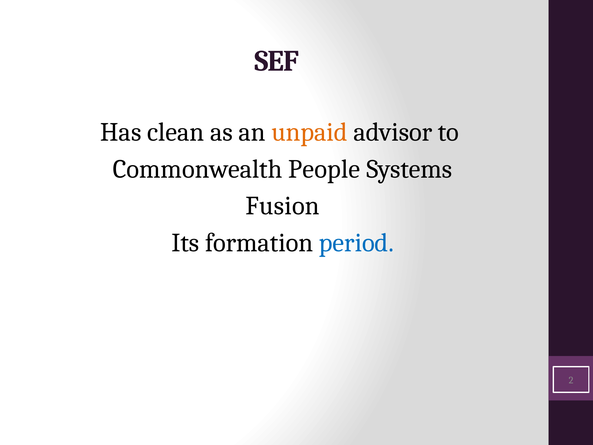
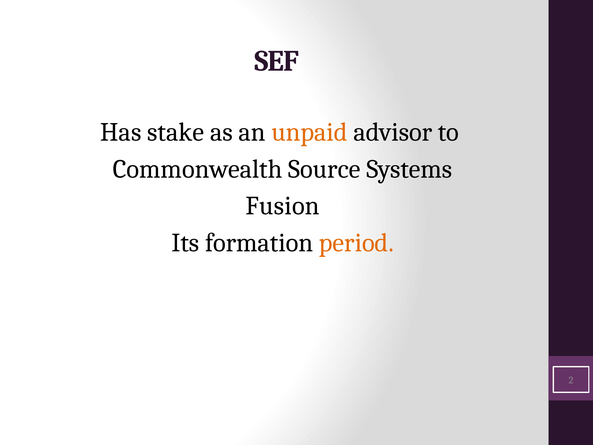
clean: clean -> stake
People: People -> Source
period colour: blue -> orange
